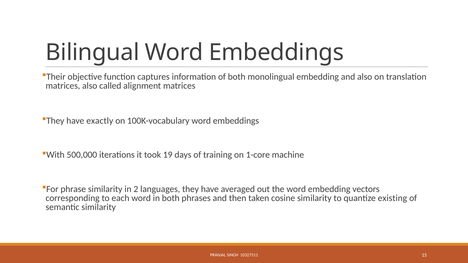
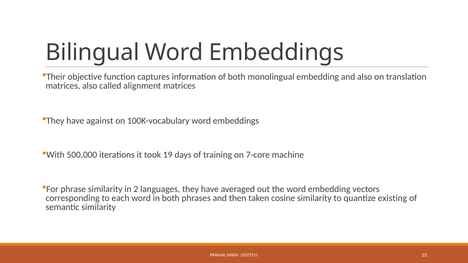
exactly: exactly -> against
1-core: 1-core -> 7-core
